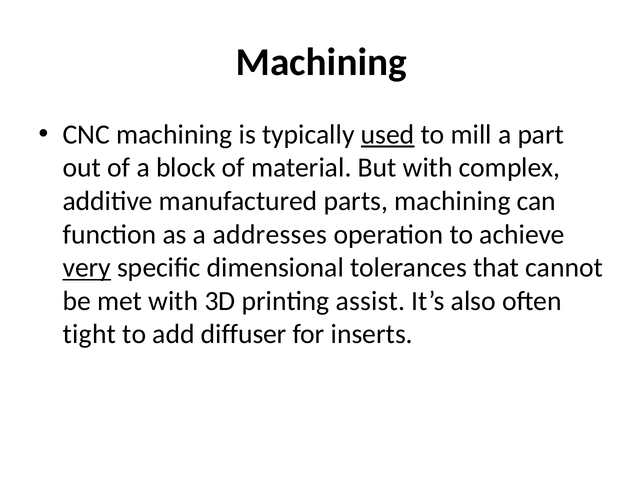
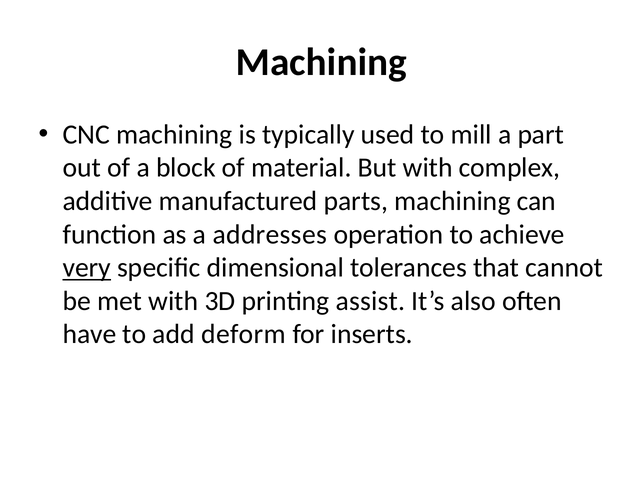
used underline: present -> none
tight: tight -> have
diffuser: diffuser -> deform
